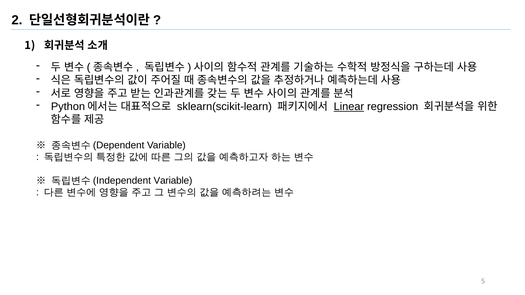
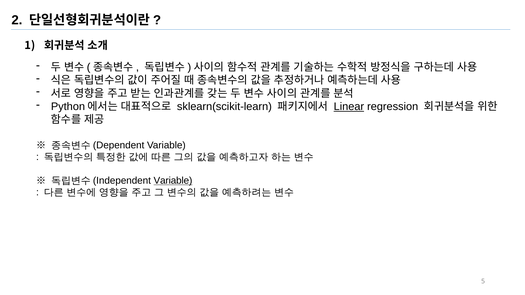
Variable at (173, 181) underline: none -> present
